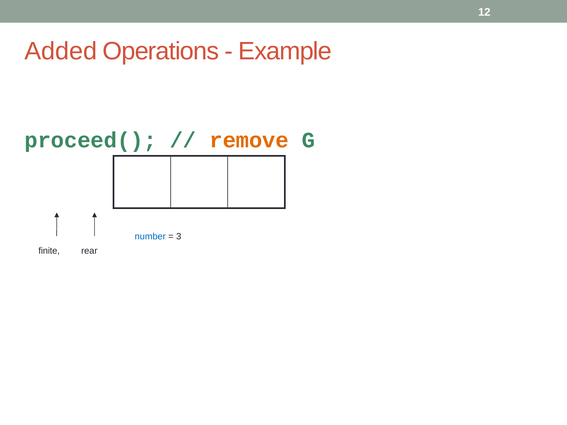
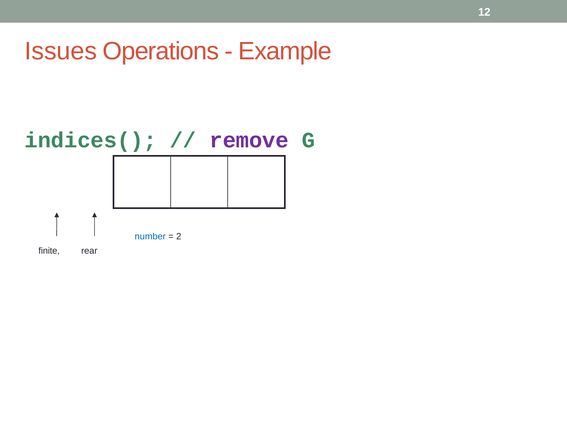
Added: Added -> Issues
proceed(: proceed( -> indices(
remove colour: orange -> purple
3: 3 -> 2
